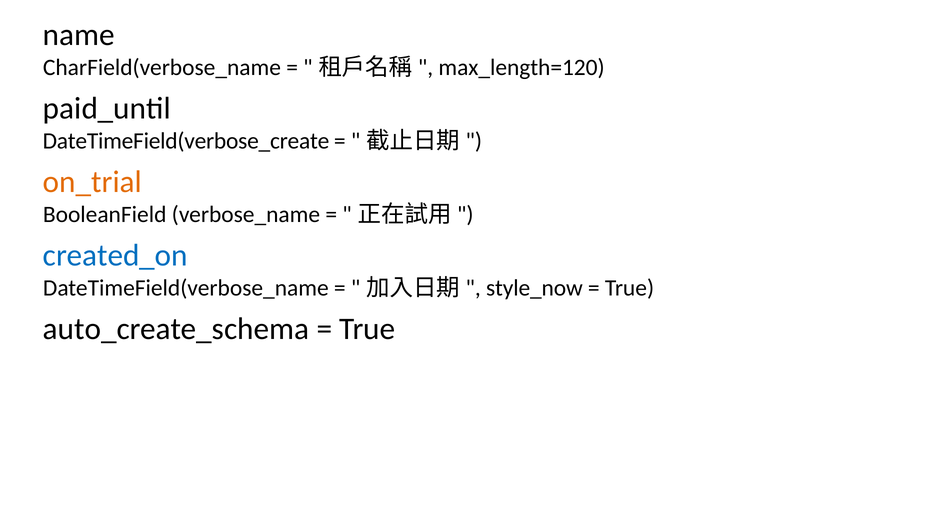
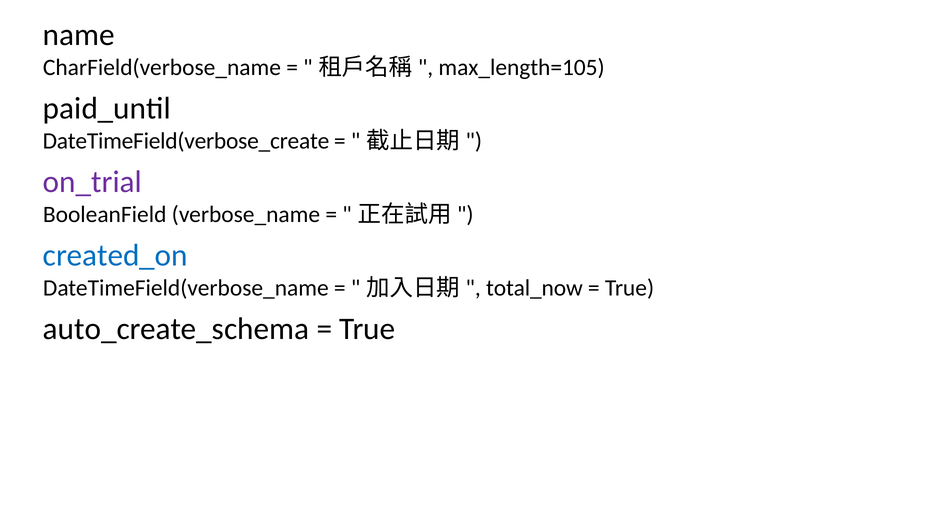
max_length=120: max_length=120 -> max_length=105
on_trial colour: orange -> purple
style_now: style_now -> total_now
